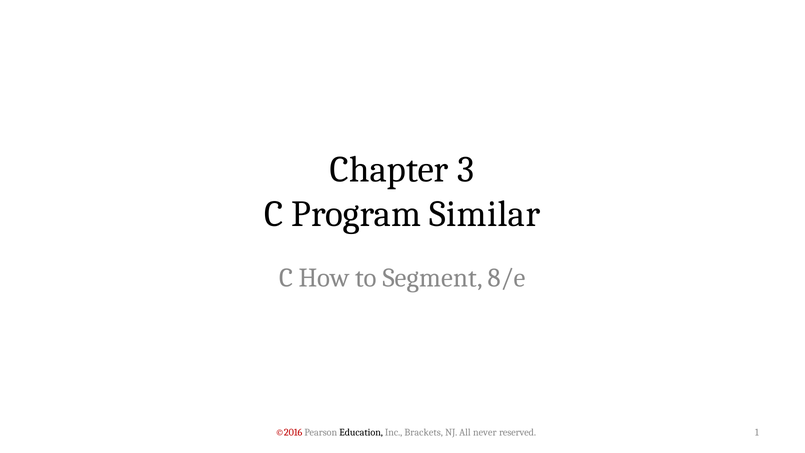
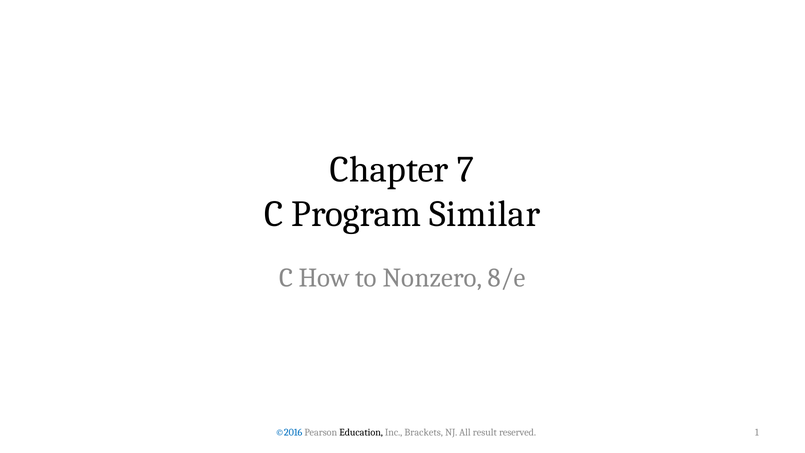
3: 3 -> 7
Segment: Segment -> Nonzero
©2016 colour: red -> blue
never: never -> result
